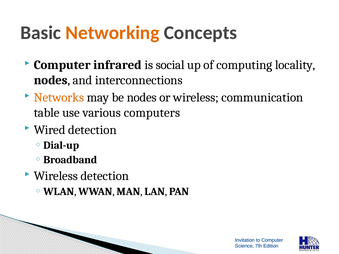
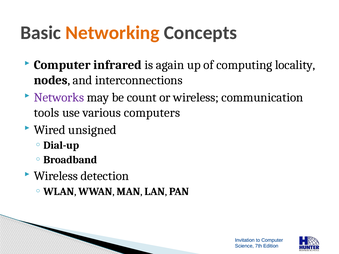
social: social -> again
Networks colour: orange -> purple
be nodes: nodes -> count
table: table -> tools
Wired detection: detection -> unsigned
